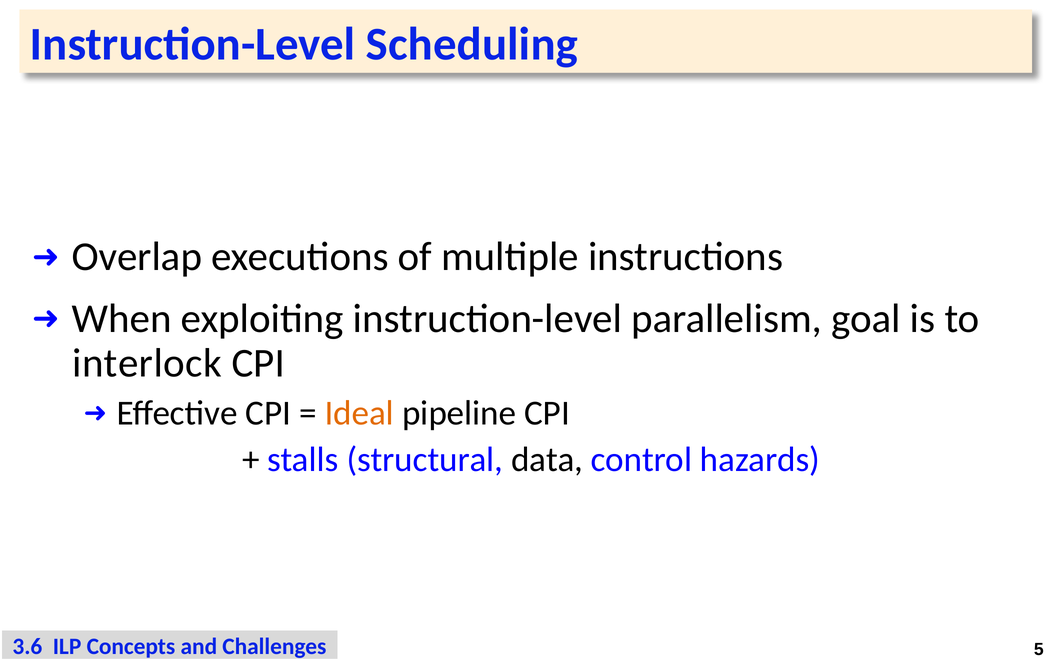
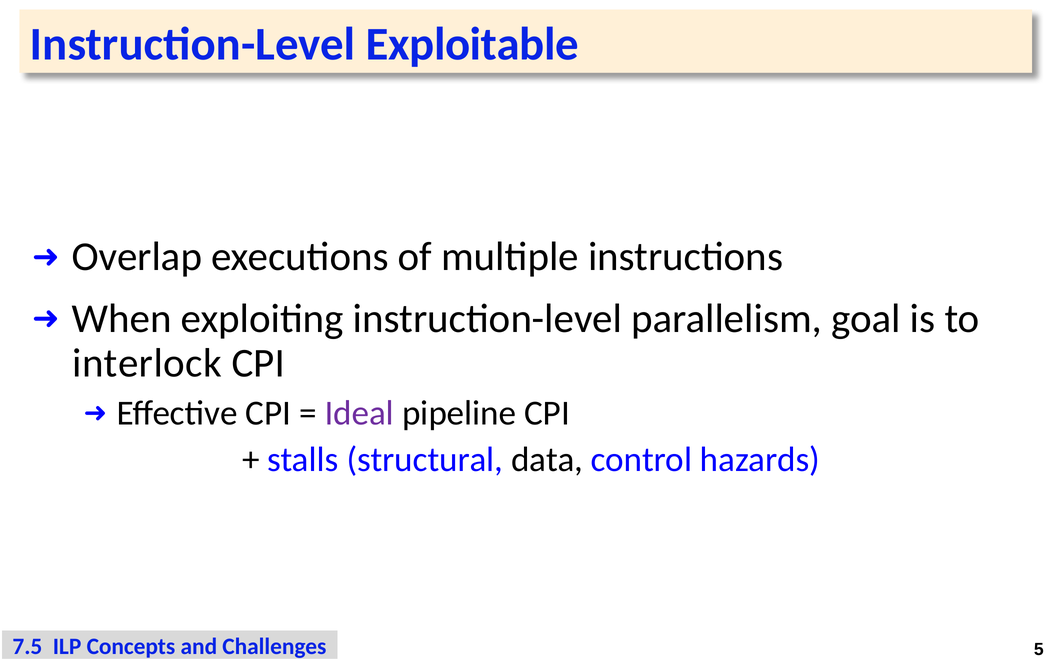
Scheduling: Scheduling -> Exploitable
Ideal colour: orange -> purple
3.6: 3.6 -> 7.5
